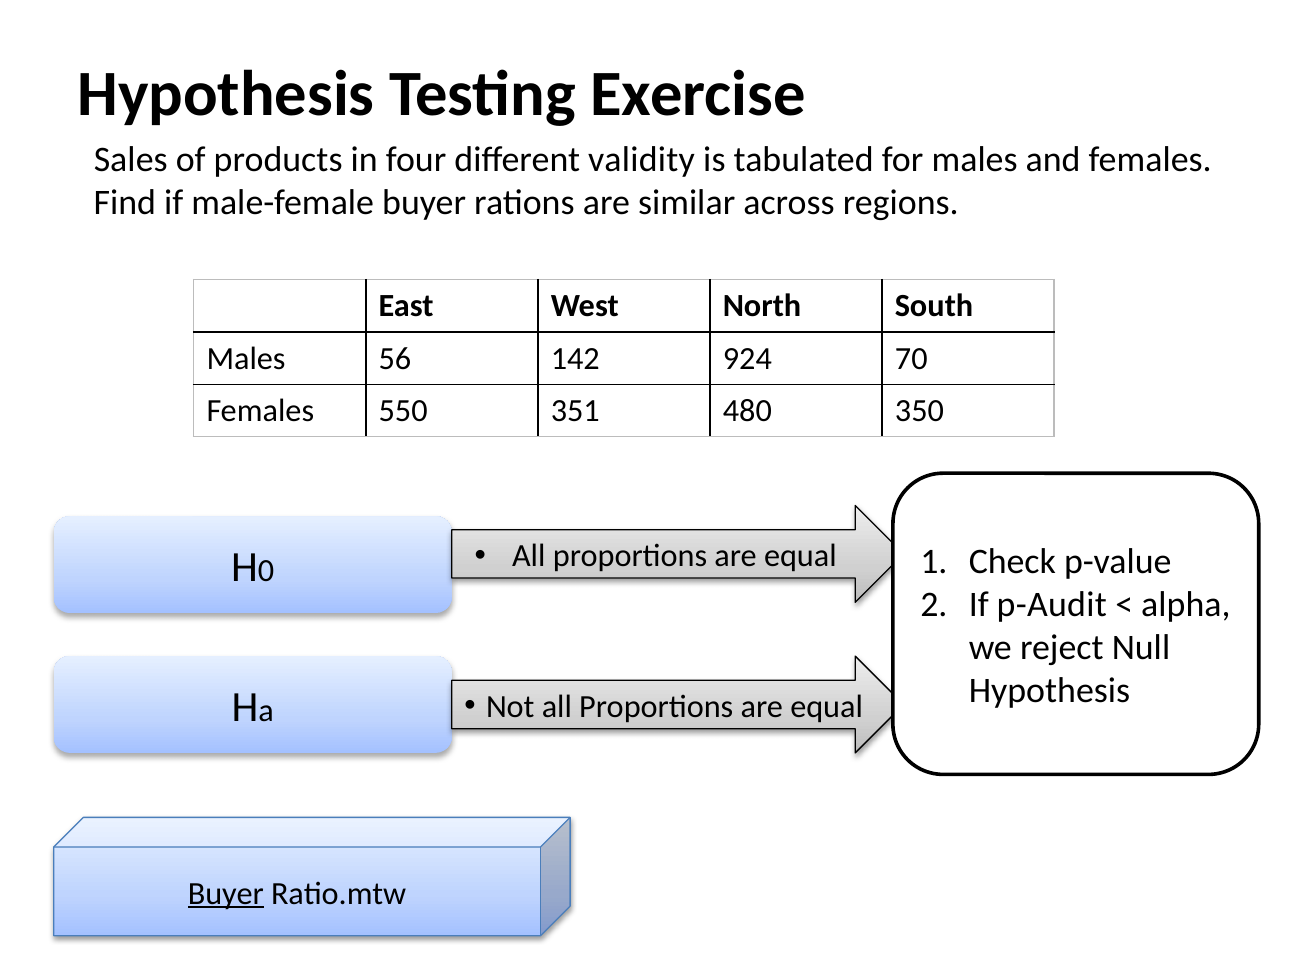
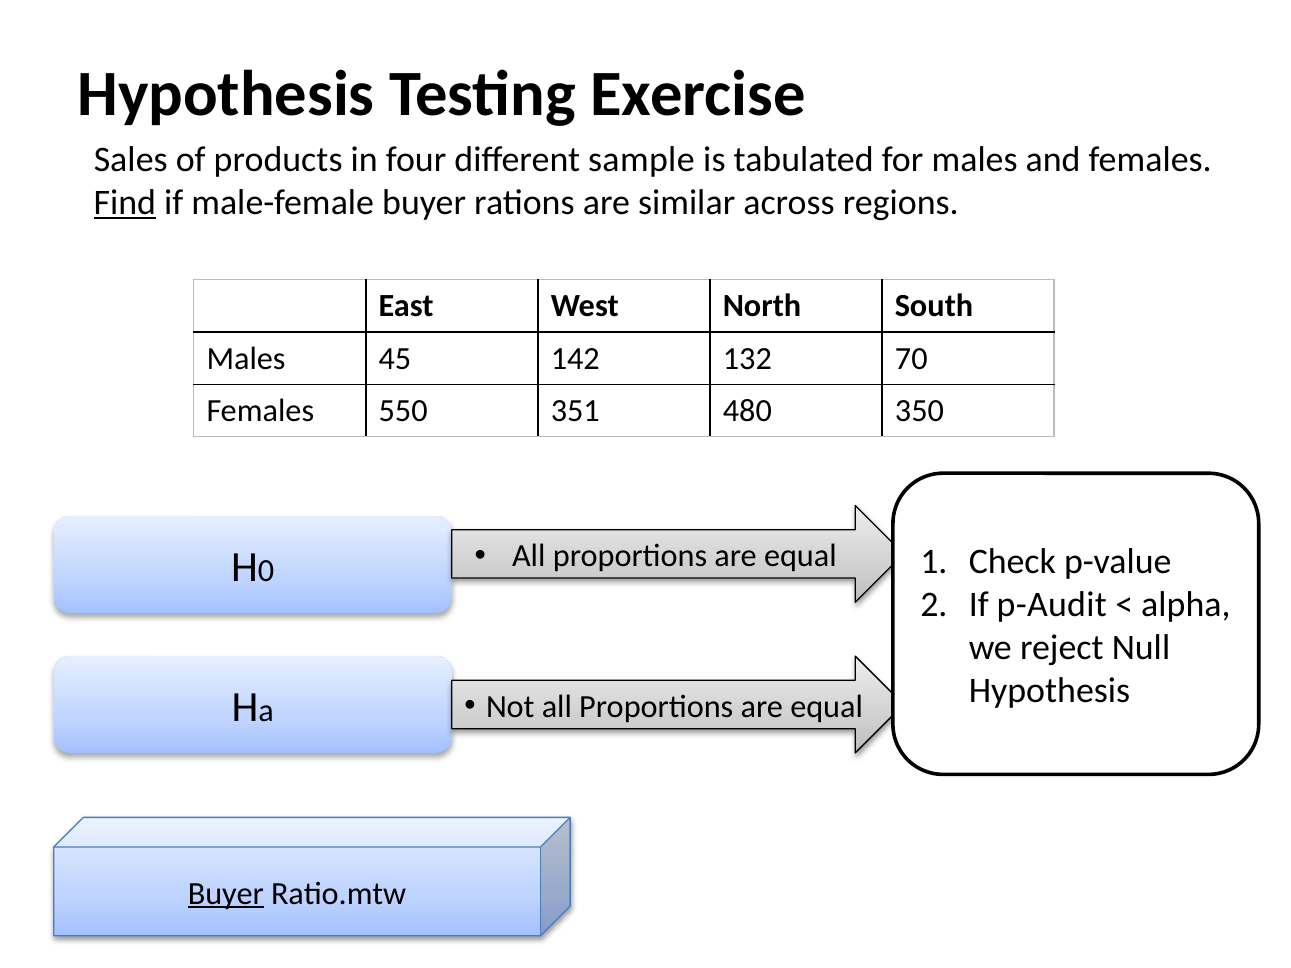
validity: validity -> sample
Find underline: none -> present
56: 56 -> 45
924: 924 -> 132
